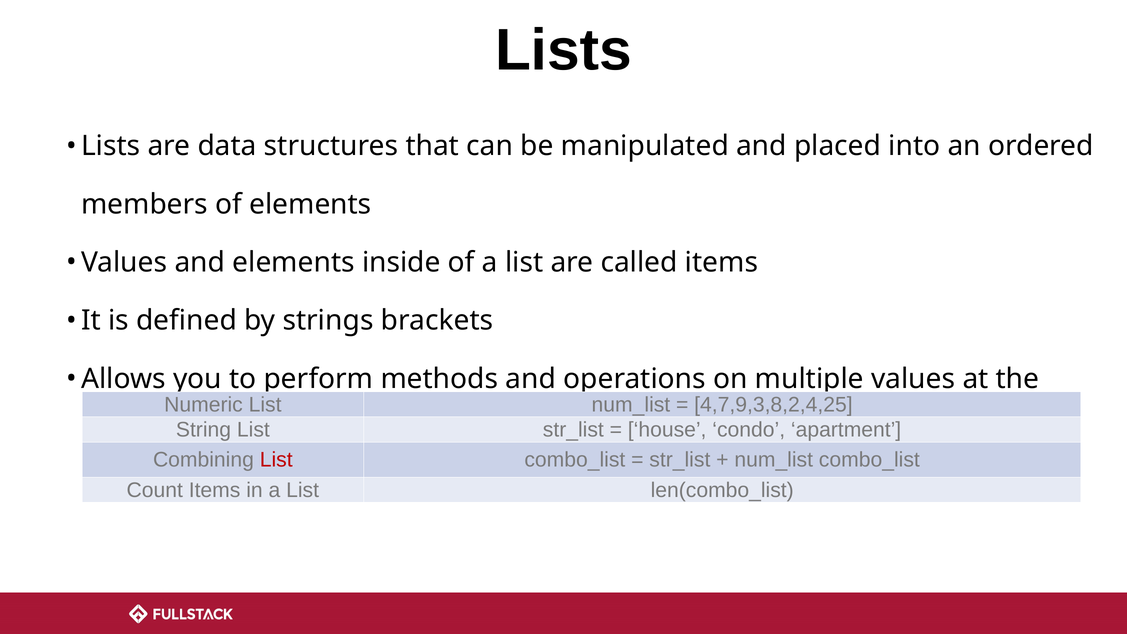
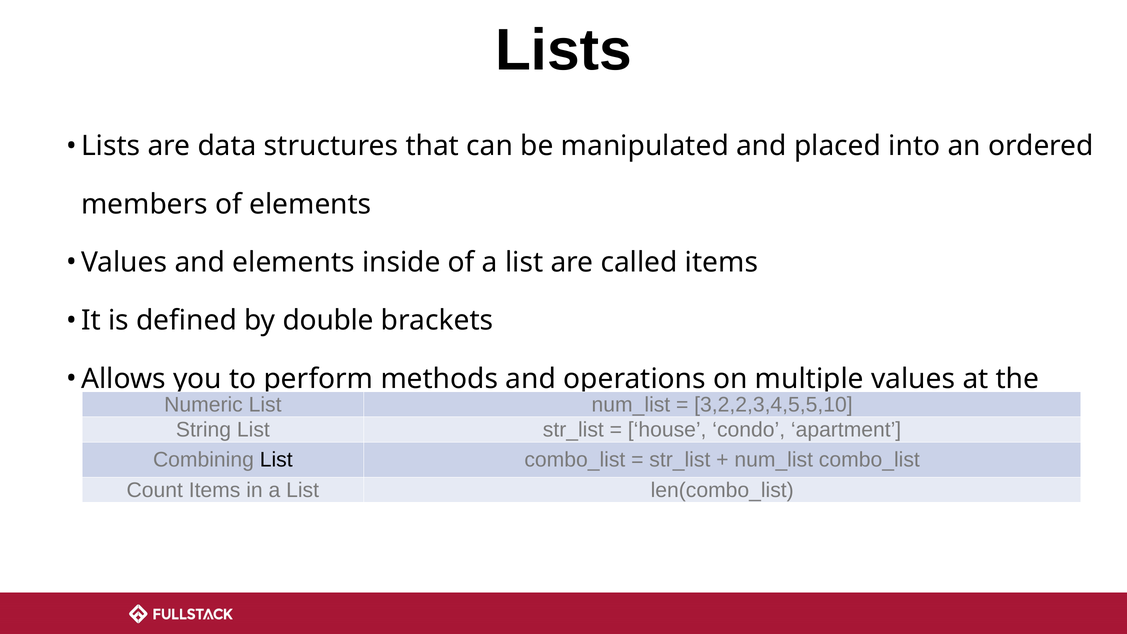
strings: strings -> double
4,7,9,3,8,2,4,25: 4,7,9,3,8,2,4,25 -> 3,2,2,3,4,5,5,10
List at (276, 460) colour: red -> black
